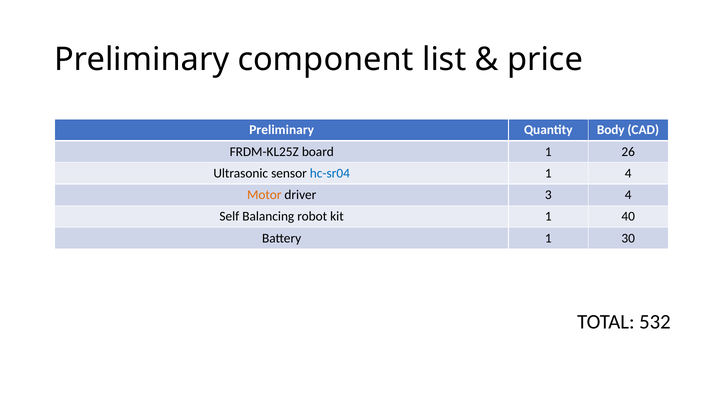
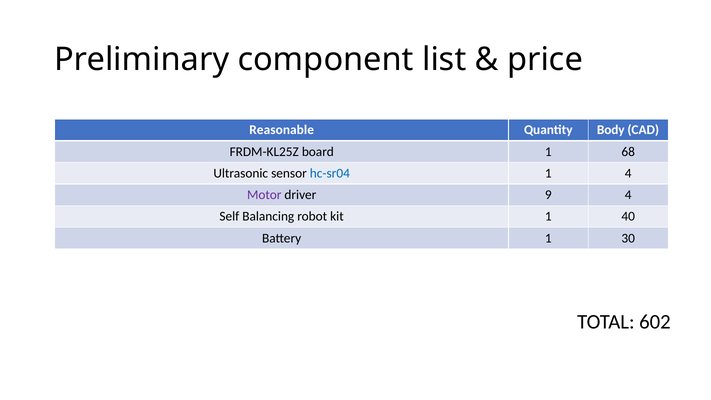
Preliminary at (282, 130): Preliminary -> Reasonable
26: 26 -> 68
Motor colour: orange -> purple
3: 3 -> 9
532: 532 -> 602
